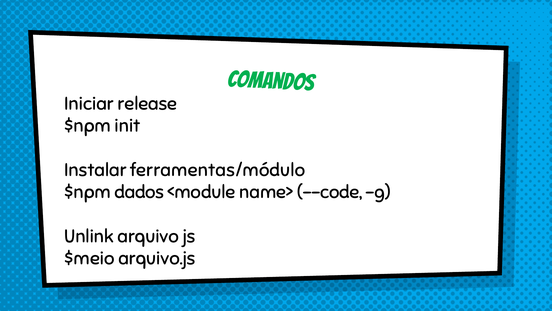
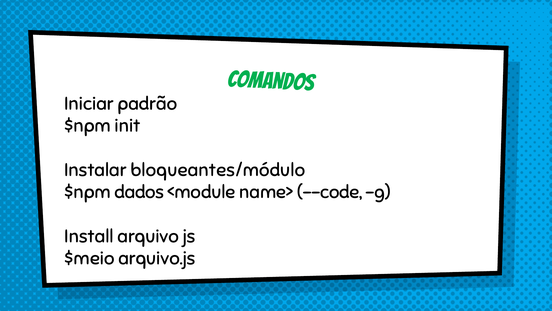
release: release -> padrão
ferramentas/módulo: ferramentas/módulo -> bloqueantes/módulo
Unlink: Unlink -> Install
